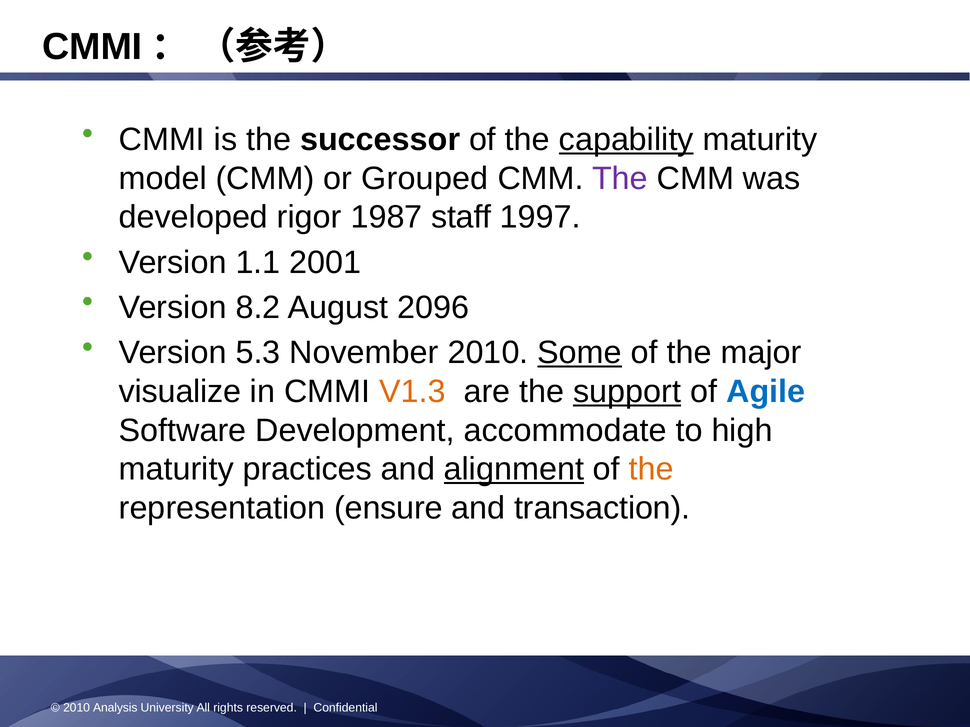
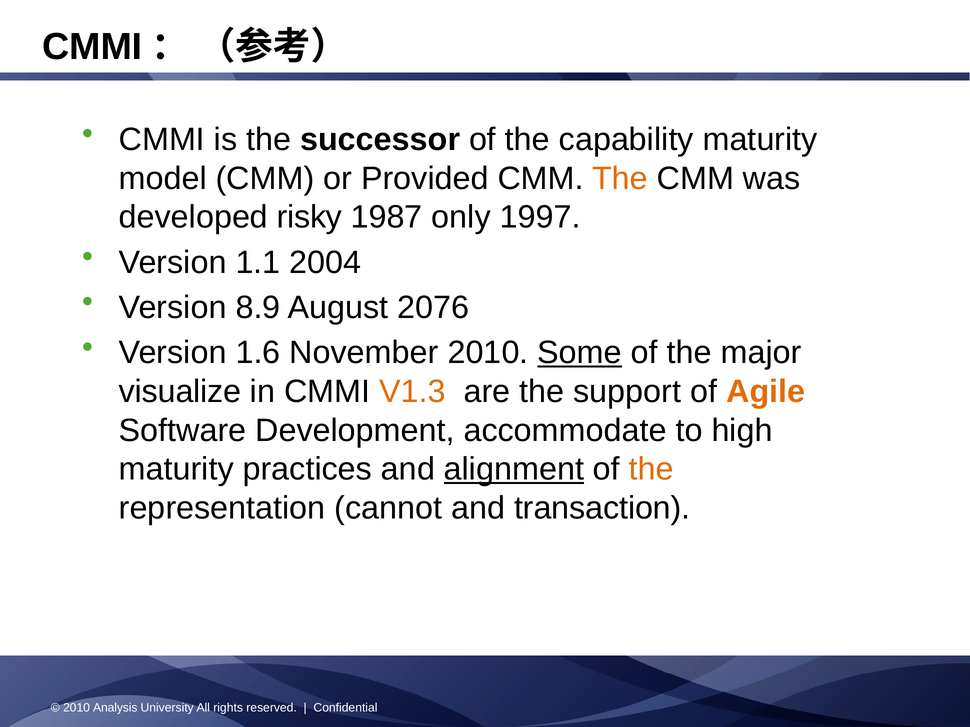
capability underline: present -> none
Grouped: Grouped -> Provided
The at (620, 178) colour: purple -> orange
rigor: rigor -> risky
staff: staff -> only
2001: 2001 -> 2004
8.2: 8.2 -> 8.9
2096: 2096 -> 2076
5.3: 5.3 -> 1.6
support underline: present -> none
Agile colour: blue -> orange
ensure: ensure -> cannot
